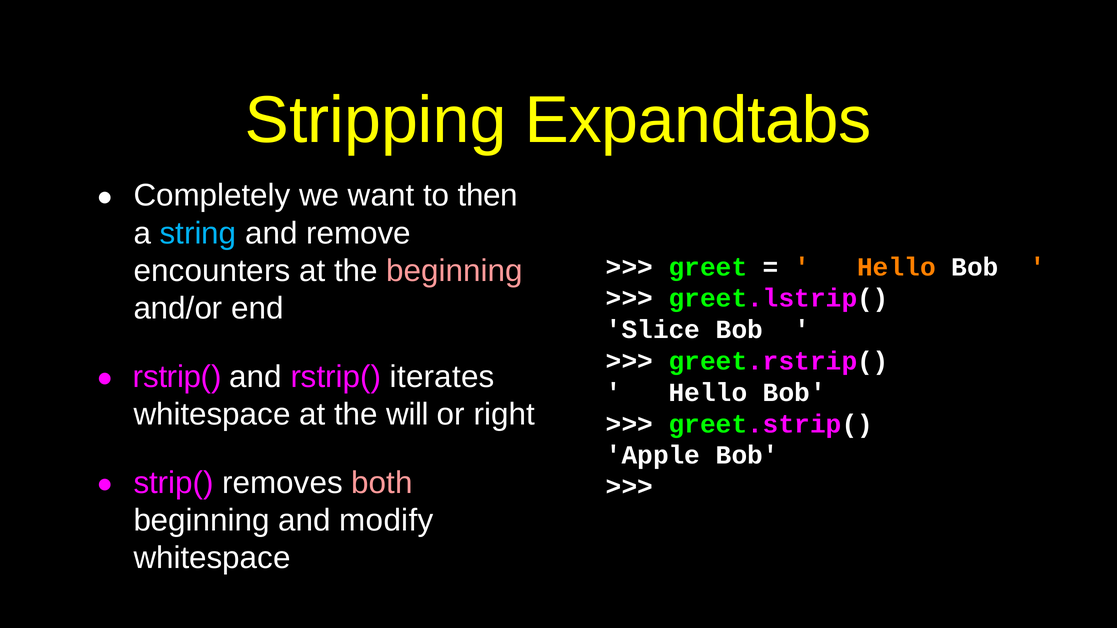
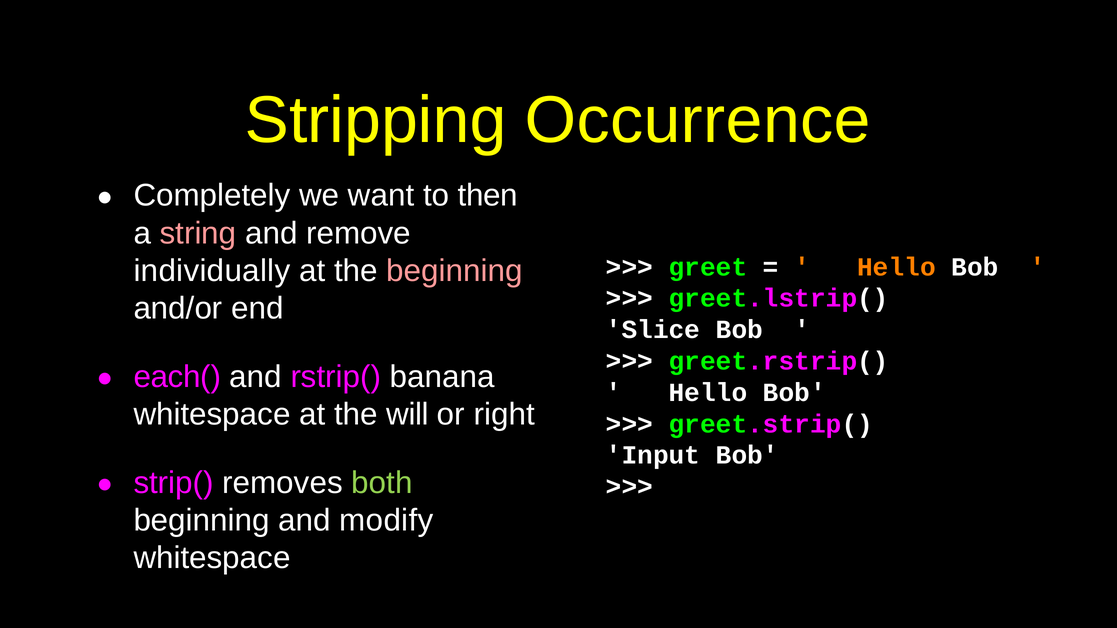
Expandtabs: Expandtabs -> Occurrence
string colour: light blue -> pink
encounters: encounters -> individually
rstrip( at (177, 377): rstrip( -> each(
iterates: iterates -> banana
Apple: Apple -> Input
both colour: pink -> light green
